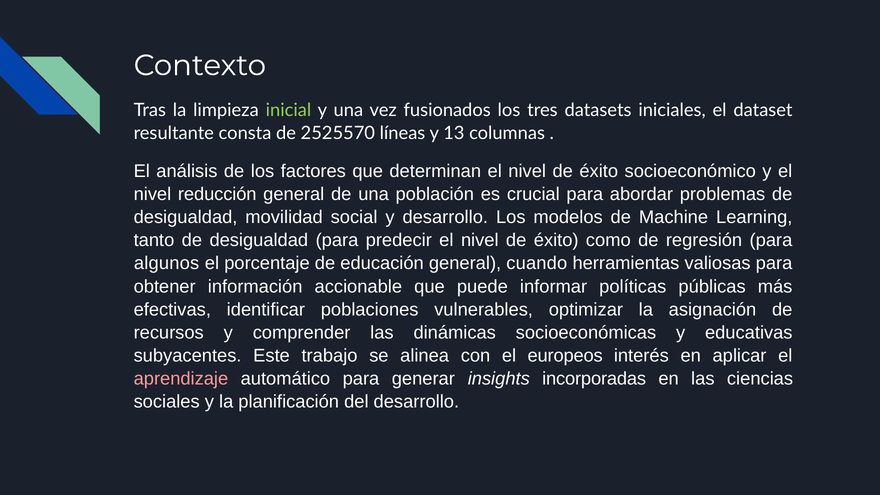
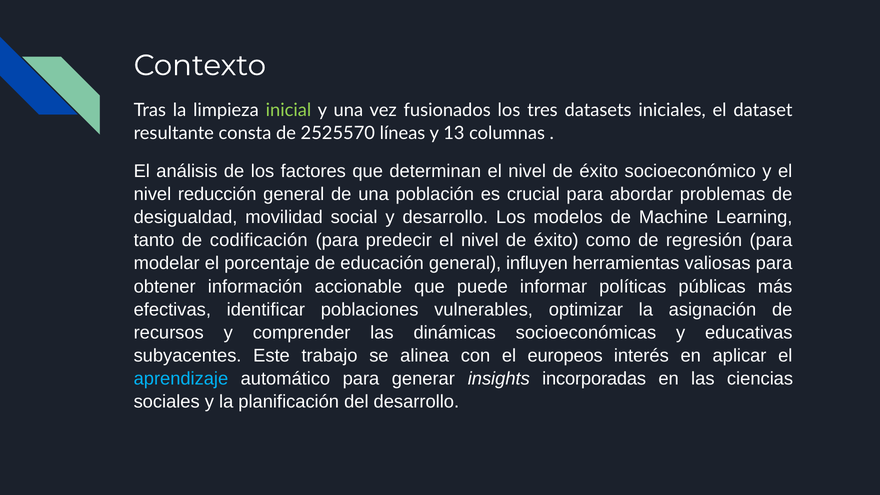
tanto de desigualdad: desigualdad -> codificación
algunos: algunos -> modelar
cuando: cuando -> influyen
aprendizaje colour: pink -> light blue
